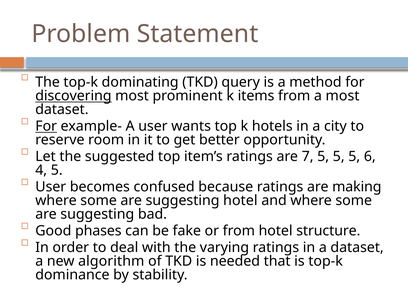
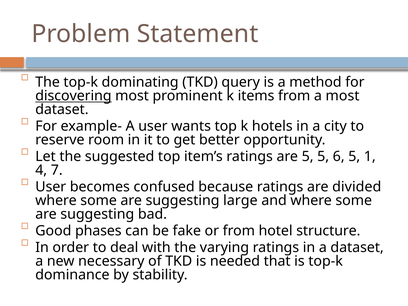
For at (46, 126) underline: present -> none
are 7: 7 -> 5
5 at (339, 157): 5 -> 6
6: 6 -> 1
4 5: 5 -> 7
making: making -> divided
suggesting hotel: hotel -> large
algorithm: algorithm -> necessary
